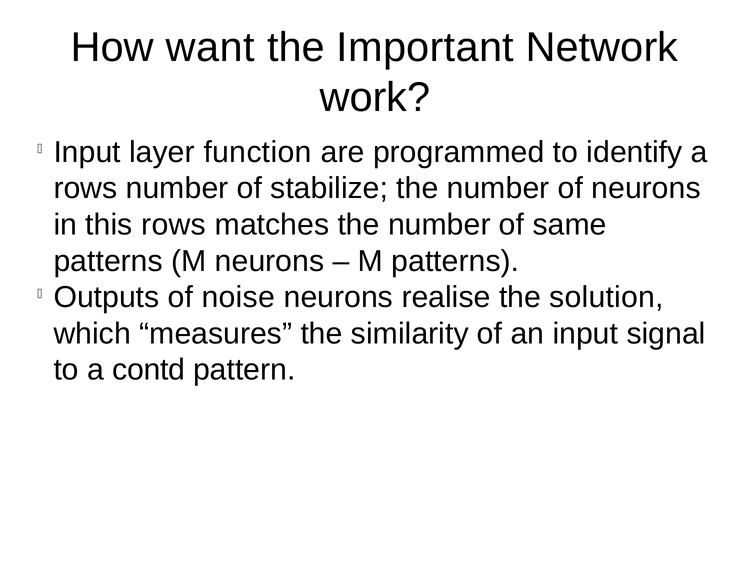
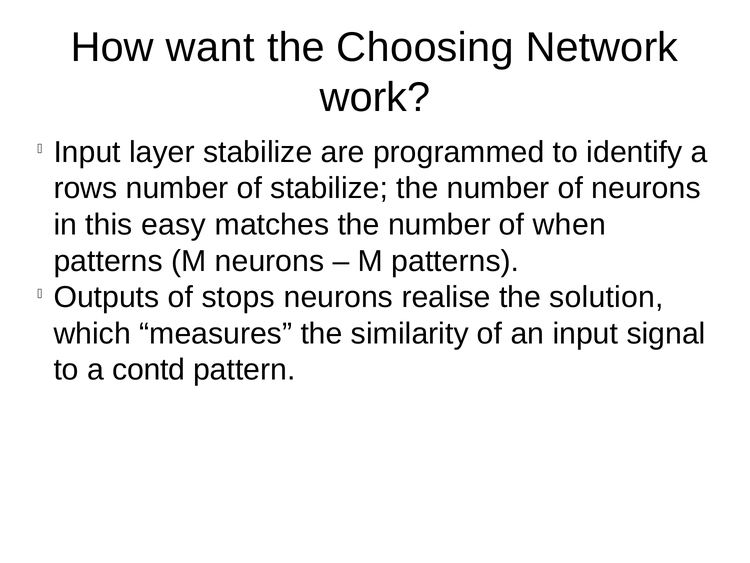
Important: Important -> Choosing
function: function -> stabilize
this rows: rows -> easy
same: same -> when
noise: noise -> stops
